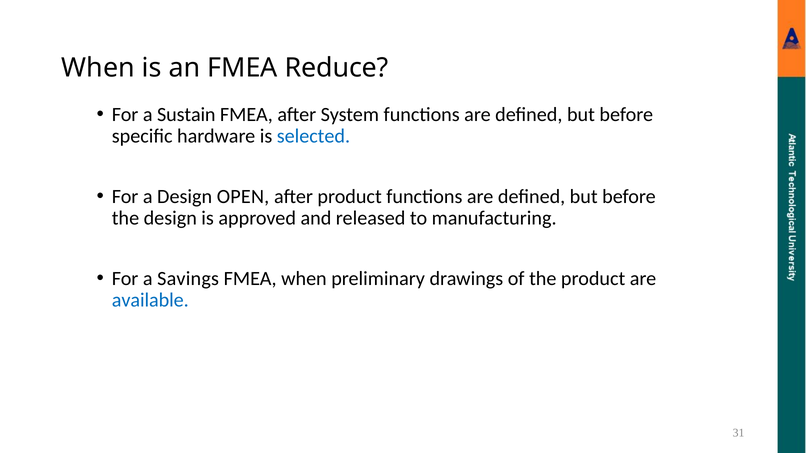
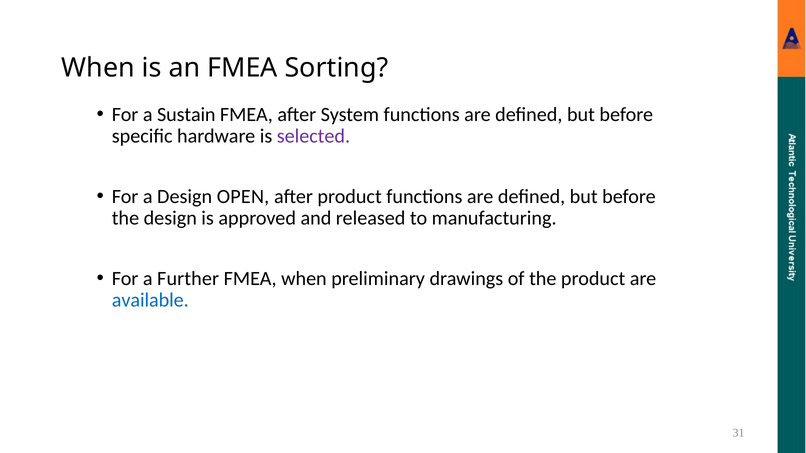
Reduce: Reduce -> Sorting
selected colour: blue -> purple
Savings: Savings -> Further
